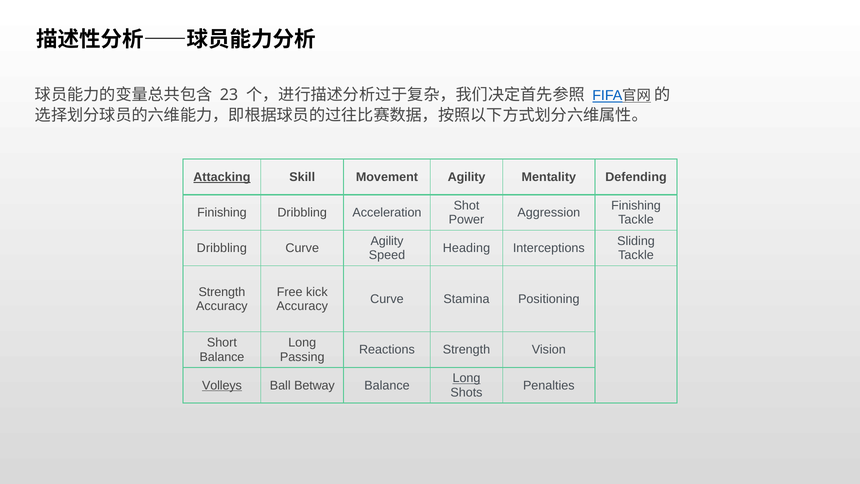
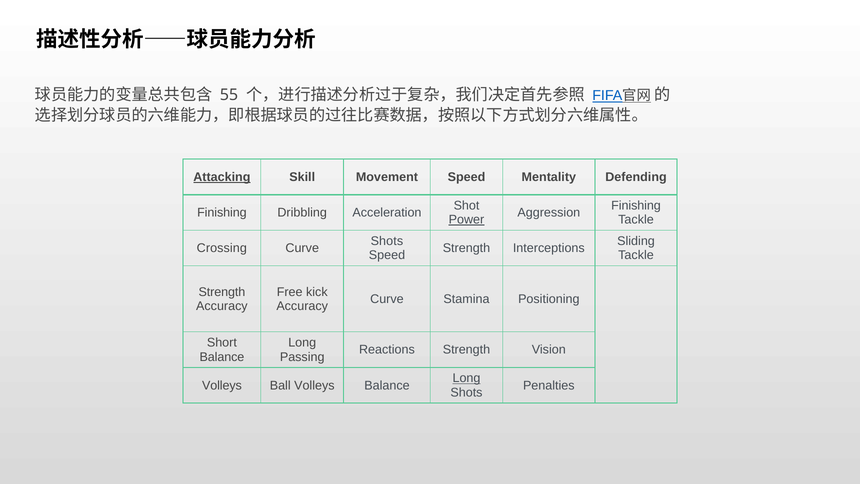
23: 23 -> 55
Movement Agility: Agility -> Speed
Power underline: none -> present
Agility at (387, 241): Agility -> Shots
Dribbling at (222, 248): Dribbling -> Crossing
Heading at (466, 248): Heading -> Strength
Volleys at (222, 385) underline: present -> none
Ball Betway: Betway -> Volleys
